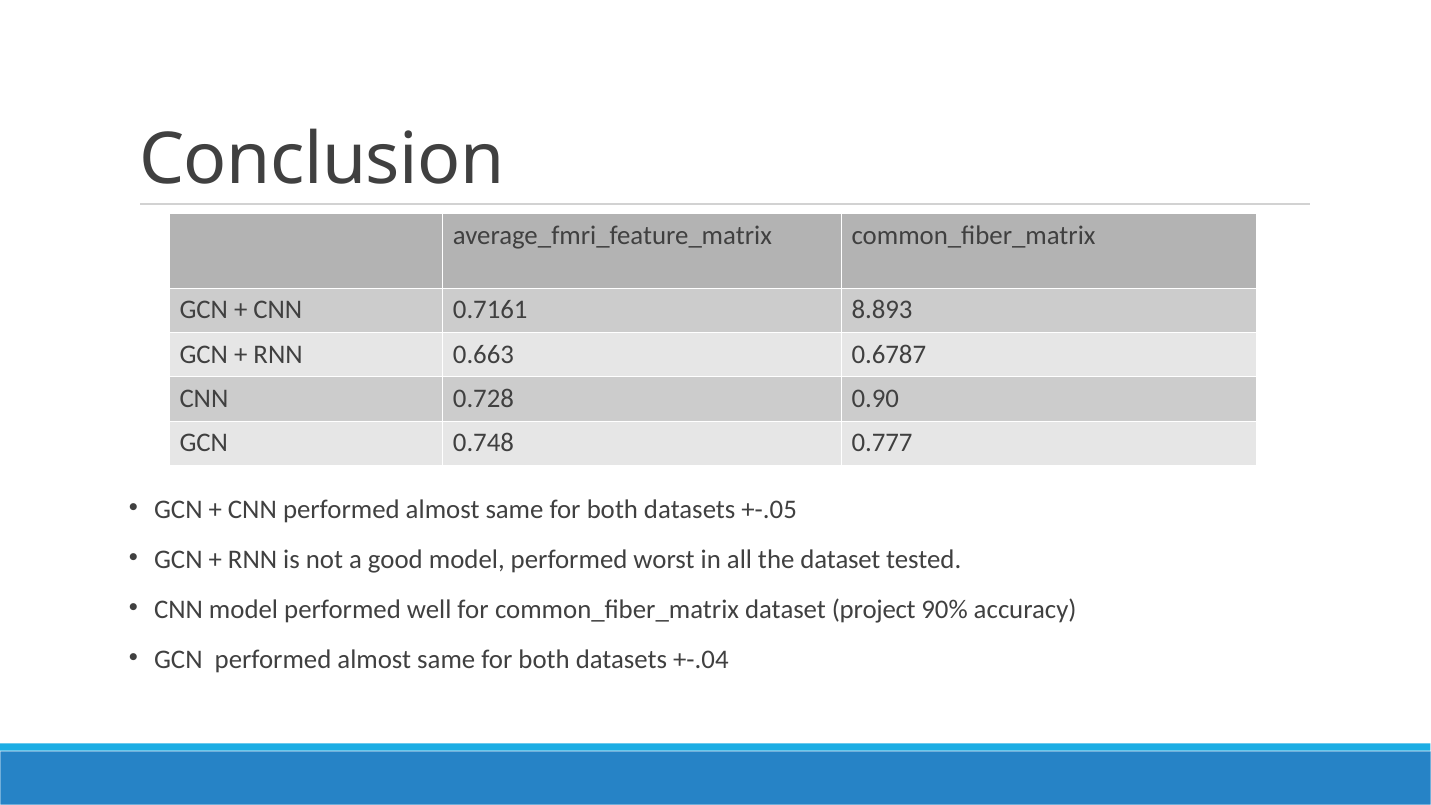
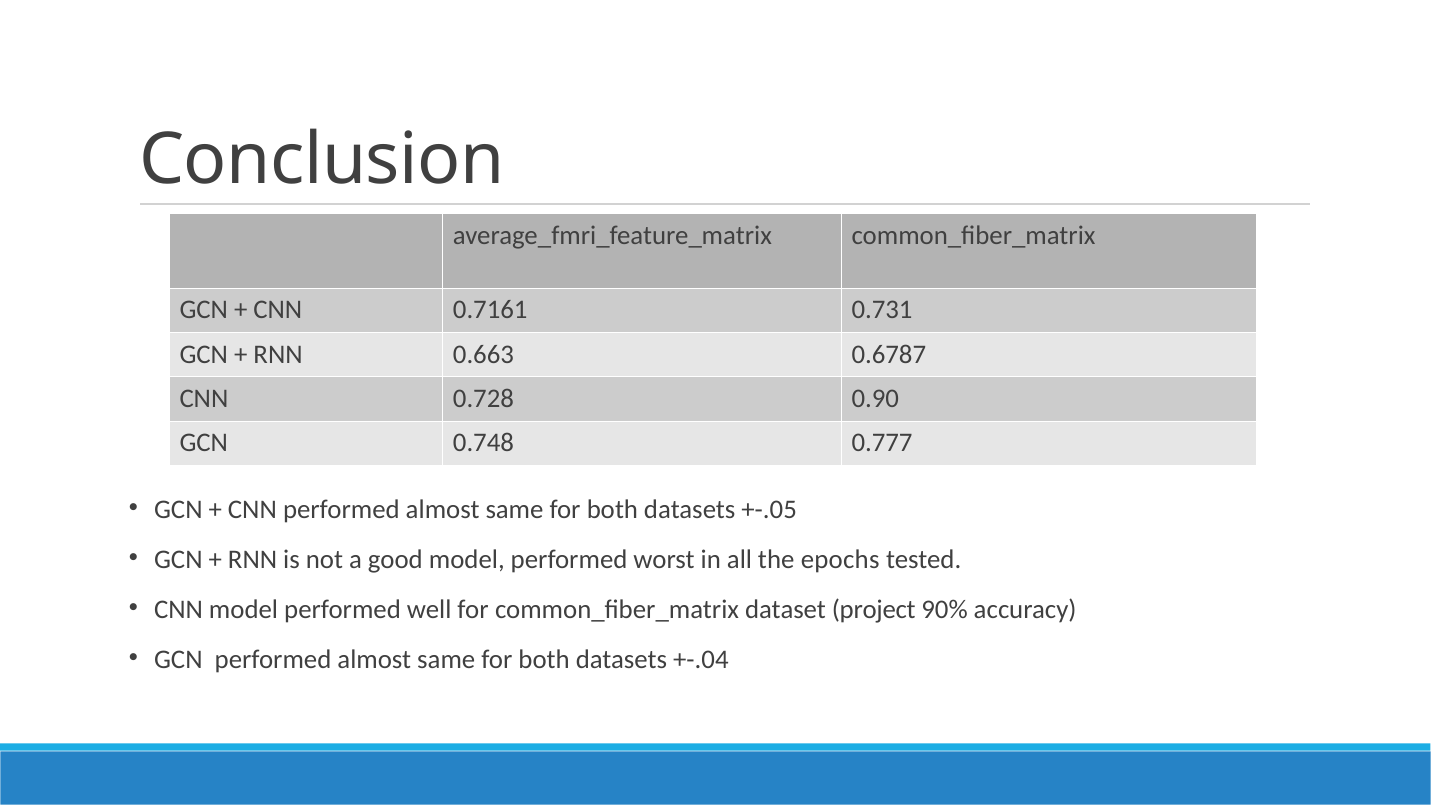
8.893: 8.893 -> 0.731
the dataset: dataset -> epochs
